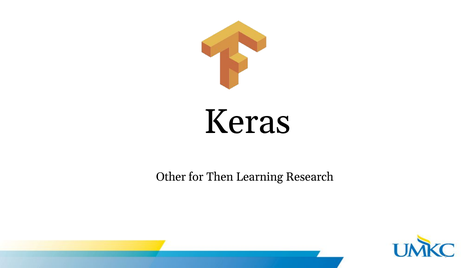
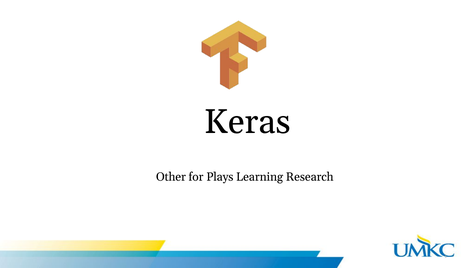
Then: Then -> Plays
